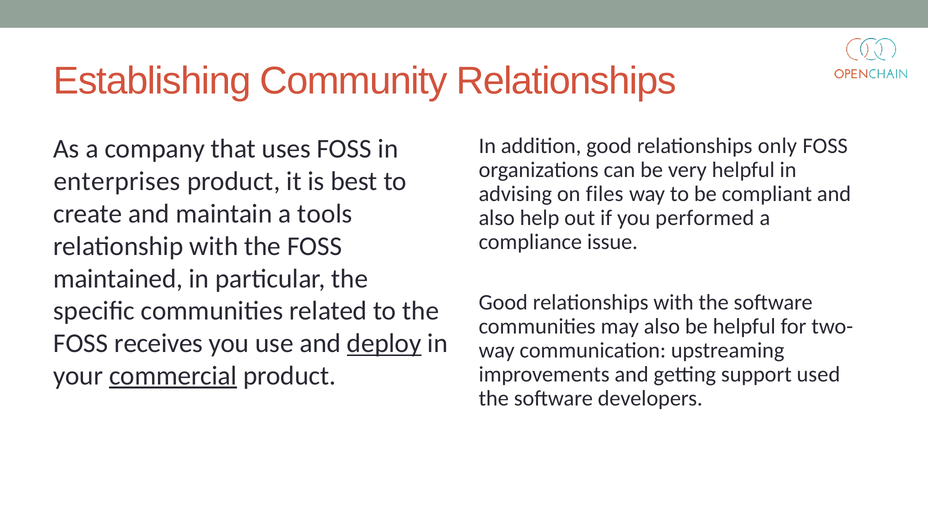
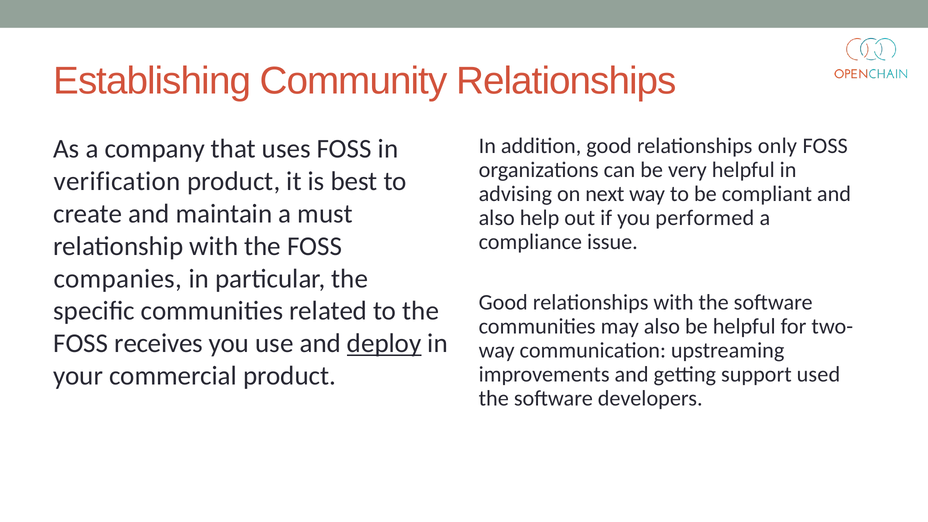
enterprises: enterprises -> verification
files: files -> next
tools: tools -> must
maintained: maintained -> companies
commercial underline: present -> none
